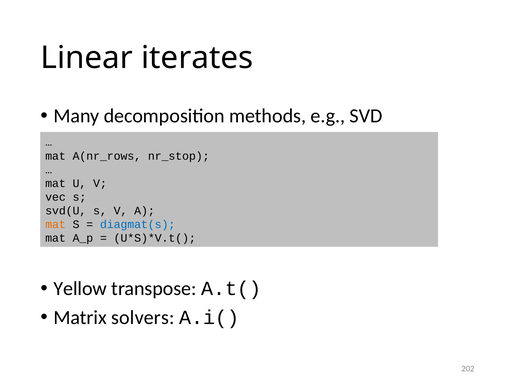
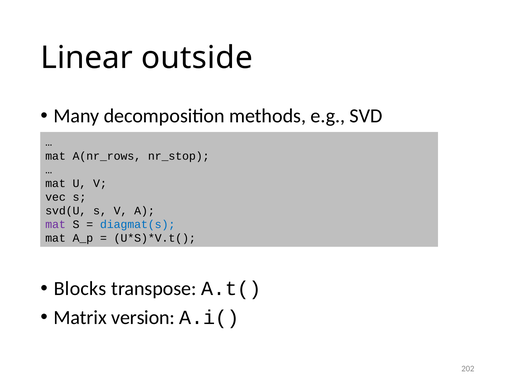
iterates: iterates -> outside
mat at (56, 225) colour: orange -> purple
Yellow: Yellow -> Blocks
solvers: solvers -> version
